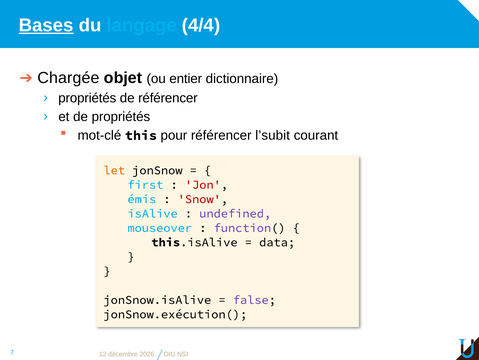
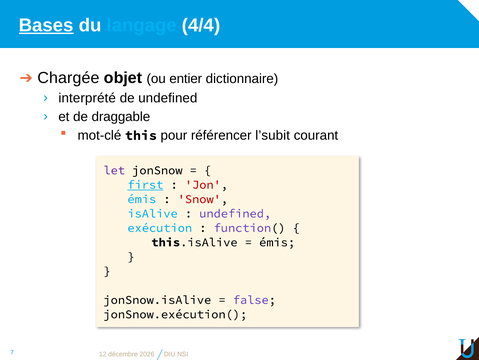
propriétés at (87, 98): propriétés -> interprété
de référencer: référencer -> undefined
de propriétés: propriétés -> draggable
let colour: orange -> purple
first underline: none -> present
mouseover: mouseover -> exécution
data at (277, 242): data -> émis
